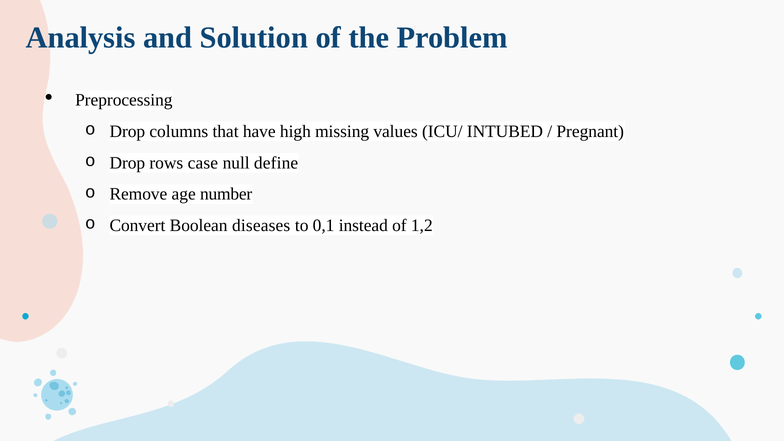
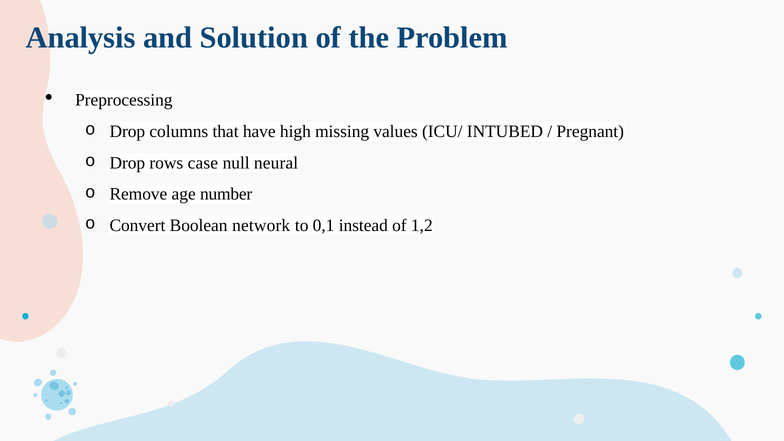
define: define -> neural
diseases: diseases -> network
